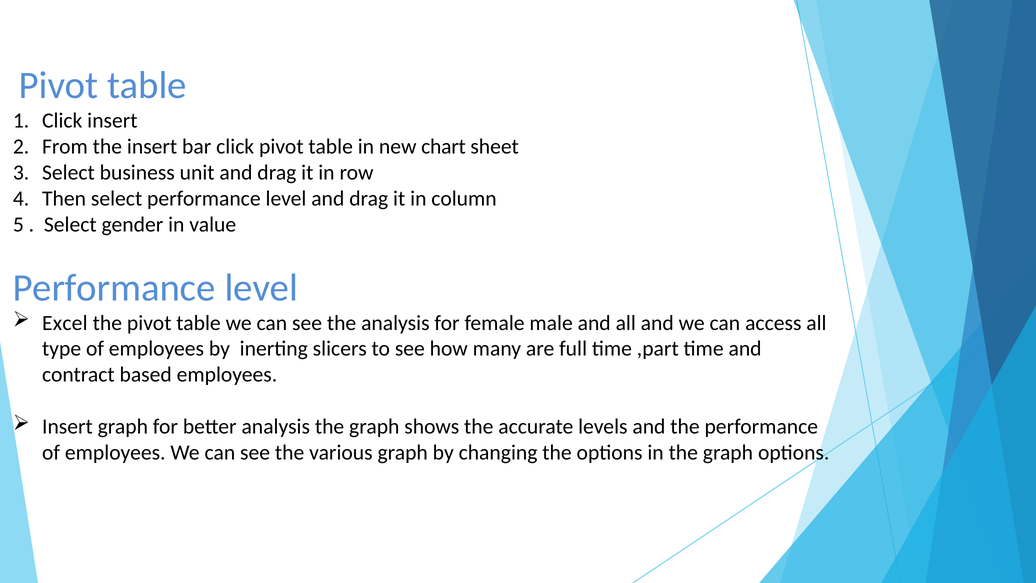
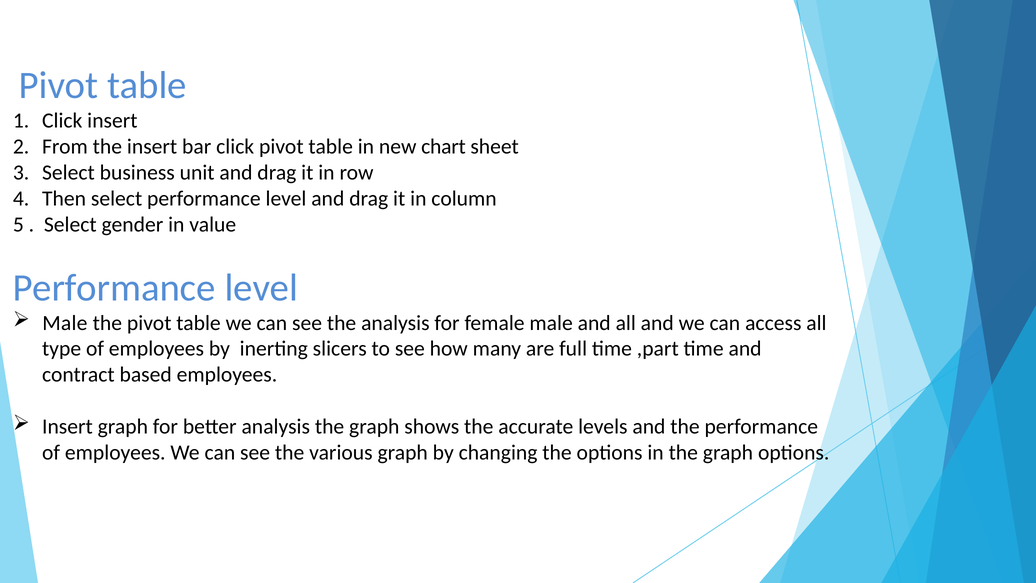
Excel at (65, 323): Excel -> Male
